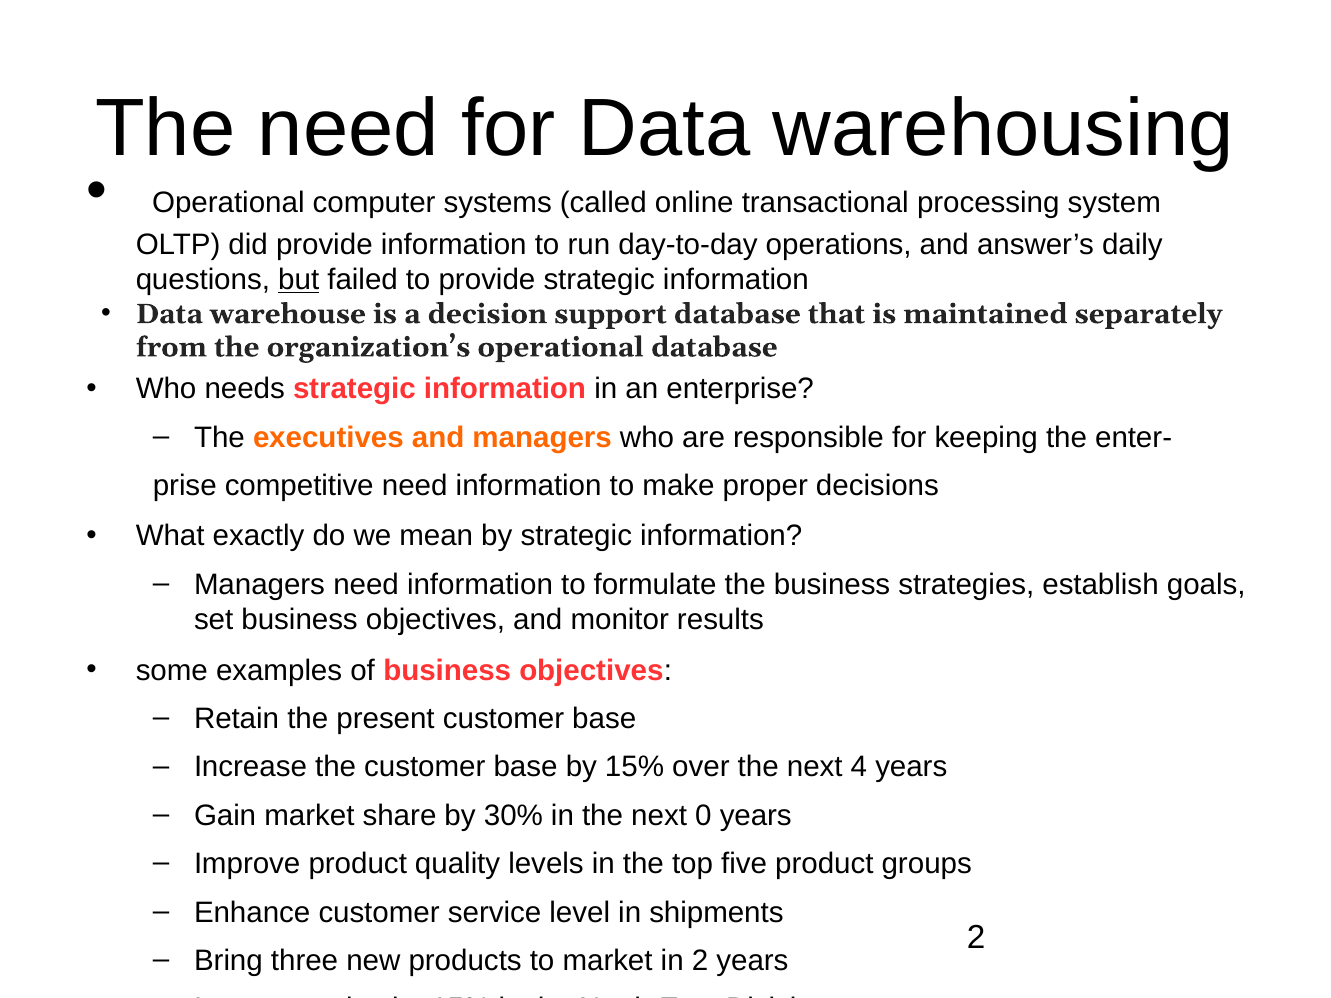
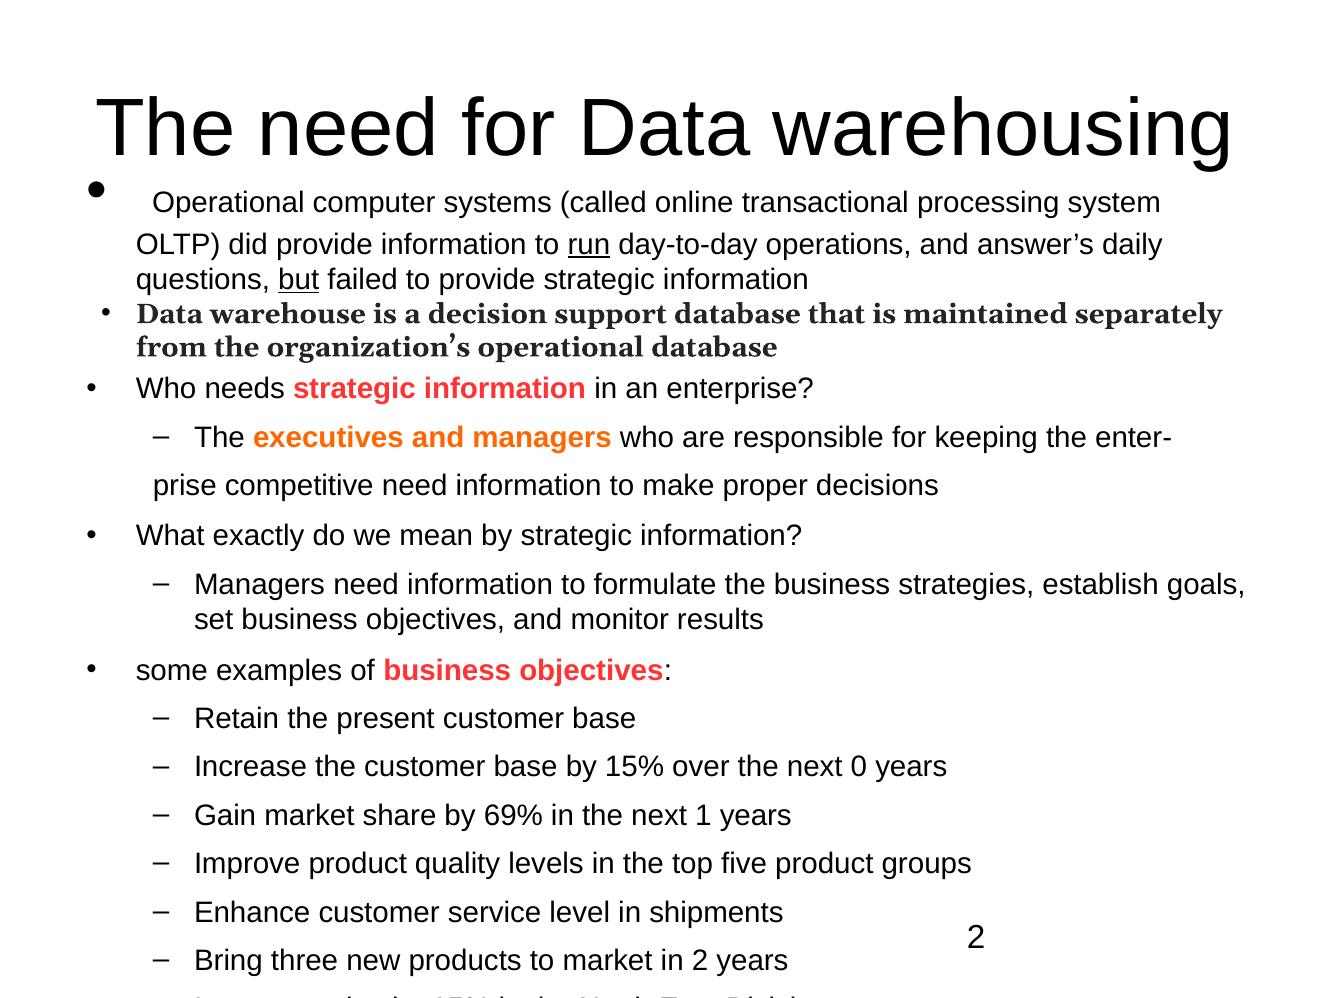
run underline: none -> present
4: 4 -> 0
30%: 30% -> 69%
0: 0 -> 1
